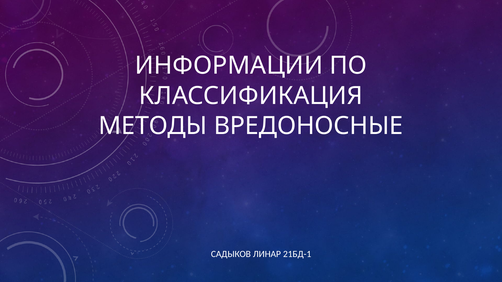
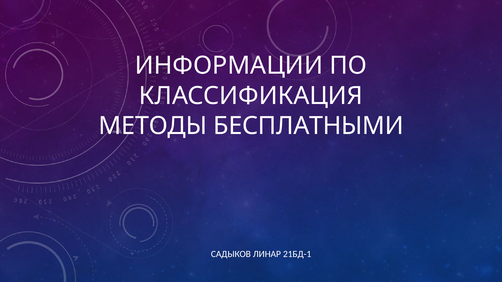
ВРЕДОНОСНЫЕ: ВРЕДОНОСНЫЕ -> БЕСПЛАТНЫМИ
